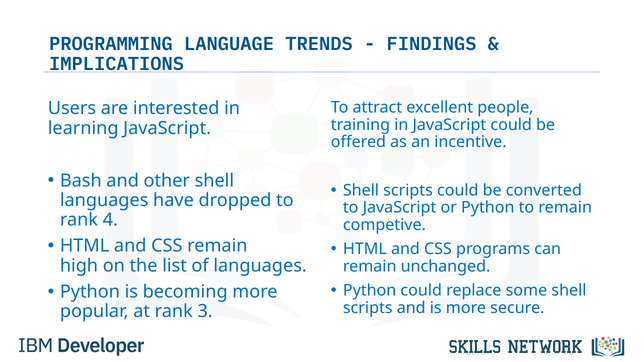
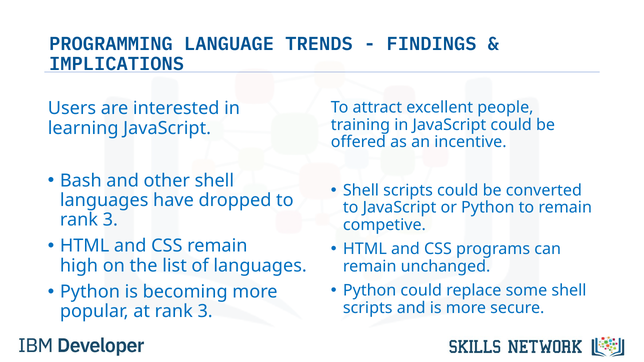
4 at (110, 220): 4 -> 3
